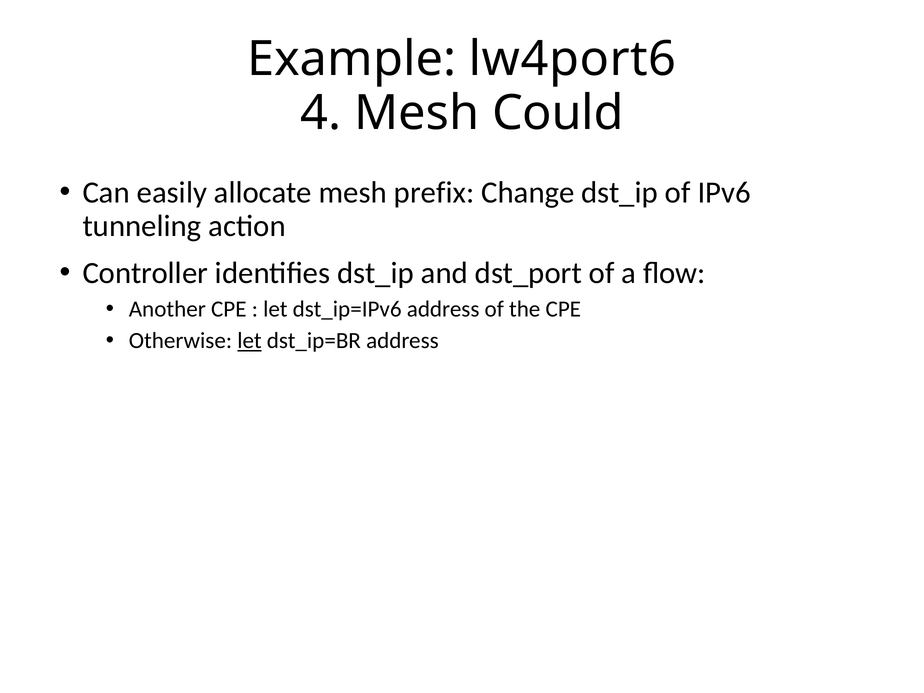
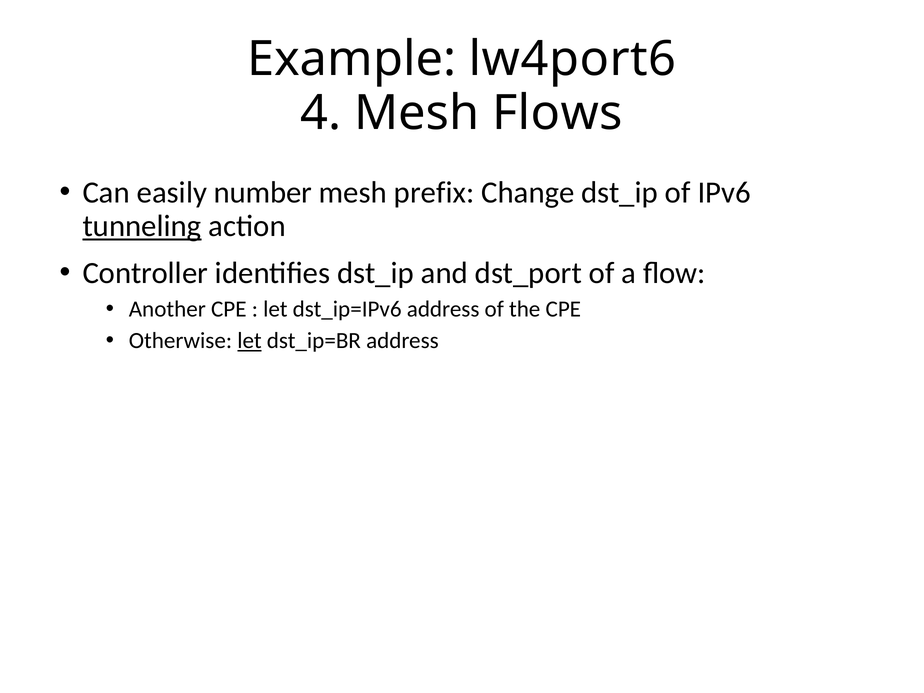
Could: Could -> Flows
allocate: allocate -> number
tunneling underline: none -> present
